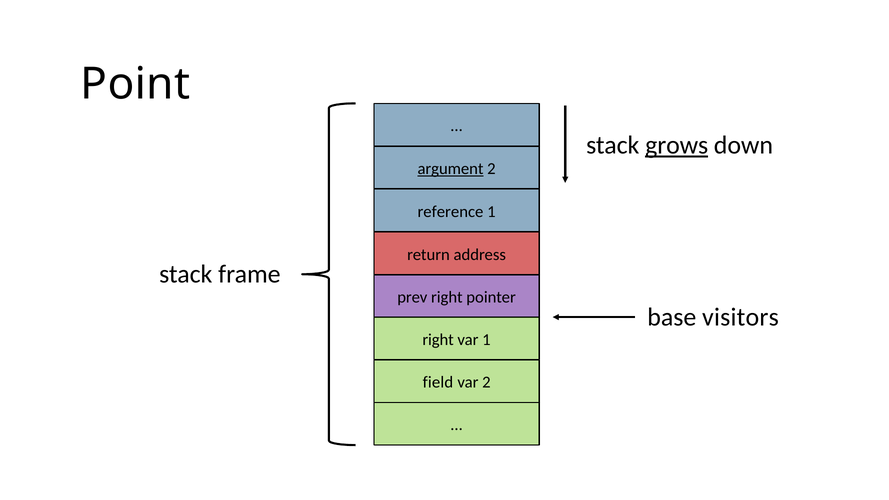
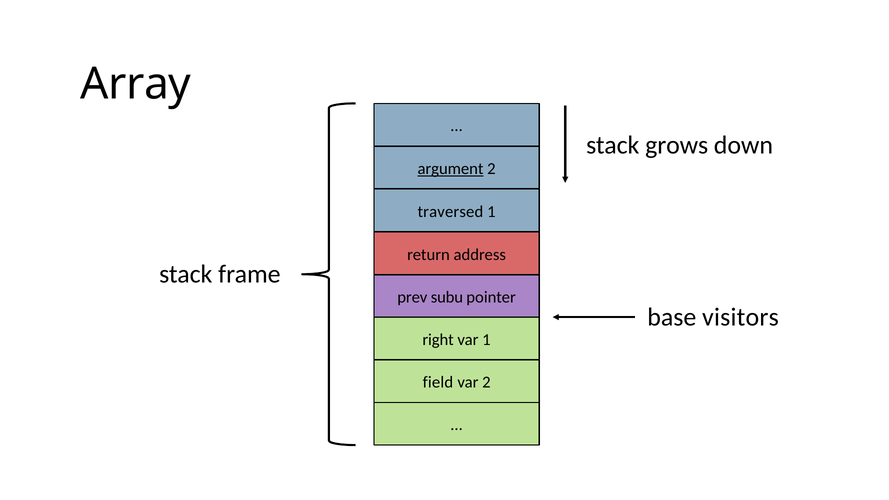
Point: Point -> Array
grows underline: present -> none
reference: reference -> traversed
prev right: right -> subu
